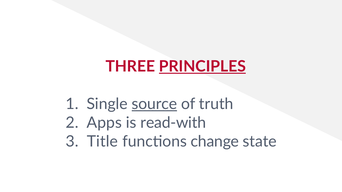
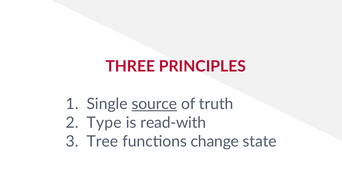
PRINCIPLES underline: present -> none
Apps: Apps -> Type
Title: Title -> Tree
